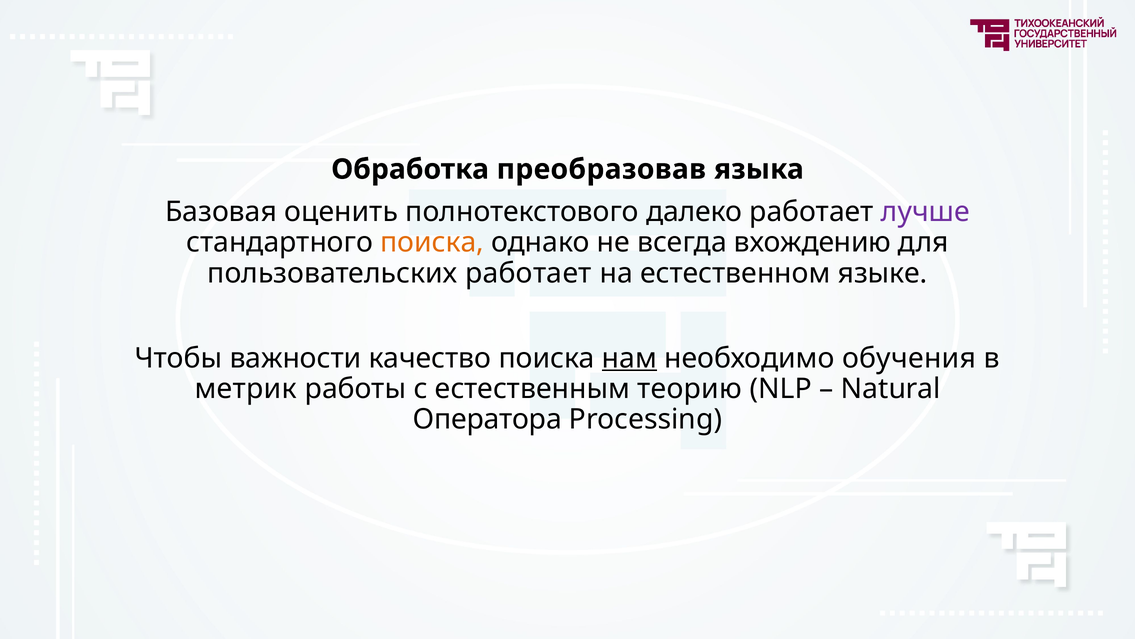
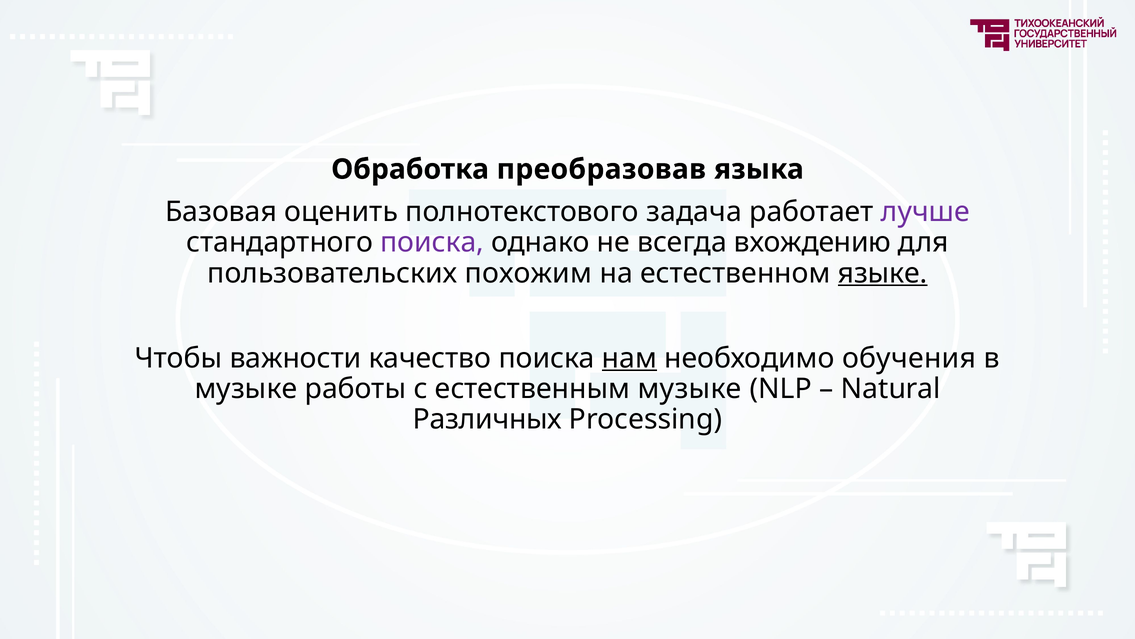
далеко: далеко -> задача
поиска at (432, 242) colour: orange -> purple
пользовательских работает: работает -> похожим
языке underline: none -> present
метрик at (246, 388): метрик -> музыке
естественным теорию: теорию -> музыке
Оператора: Оператора -> Различных
